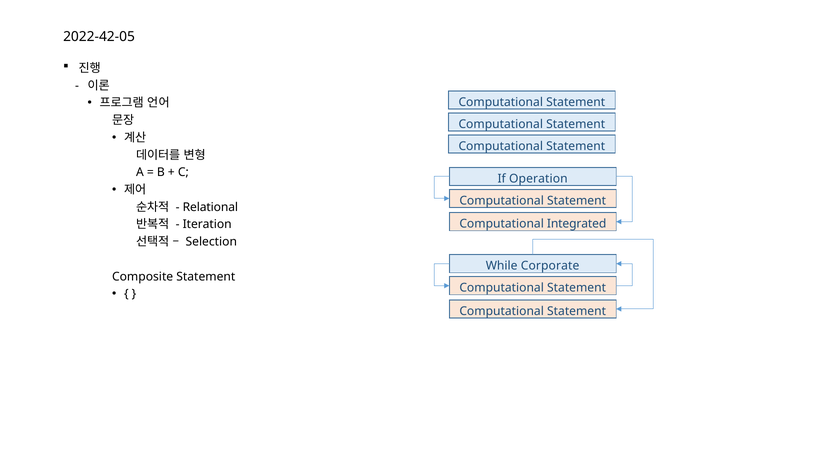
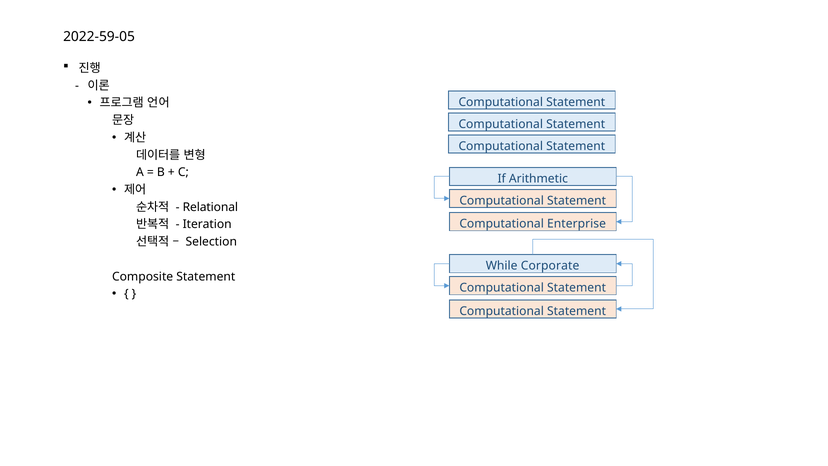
2022-42-05: 2022-42-05 -> 2022-59-05
Operation: Operation -> Arithmetic
Integrated: Integrated -> Enterprise
